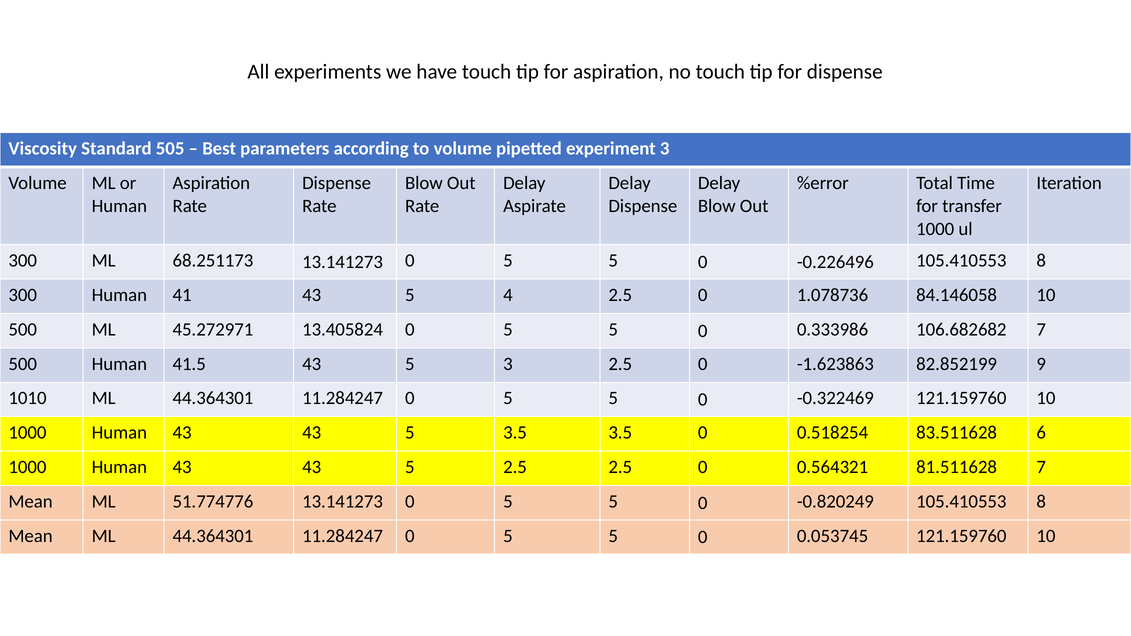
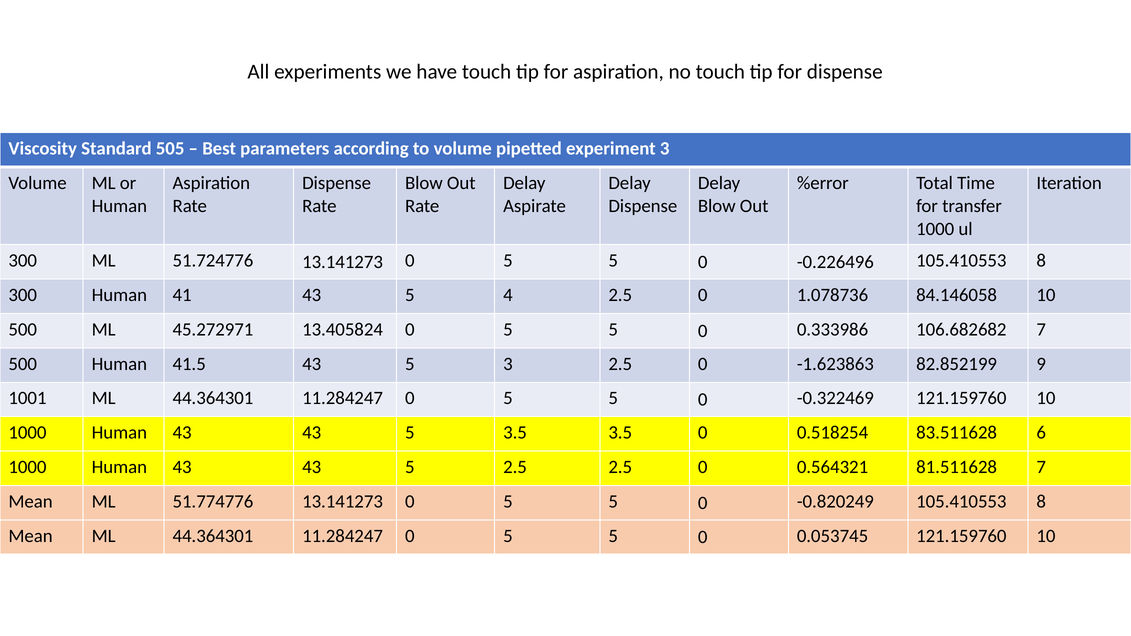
68.251173: 68.251173 -> 51.724776
1010: 1010 -> 1001
